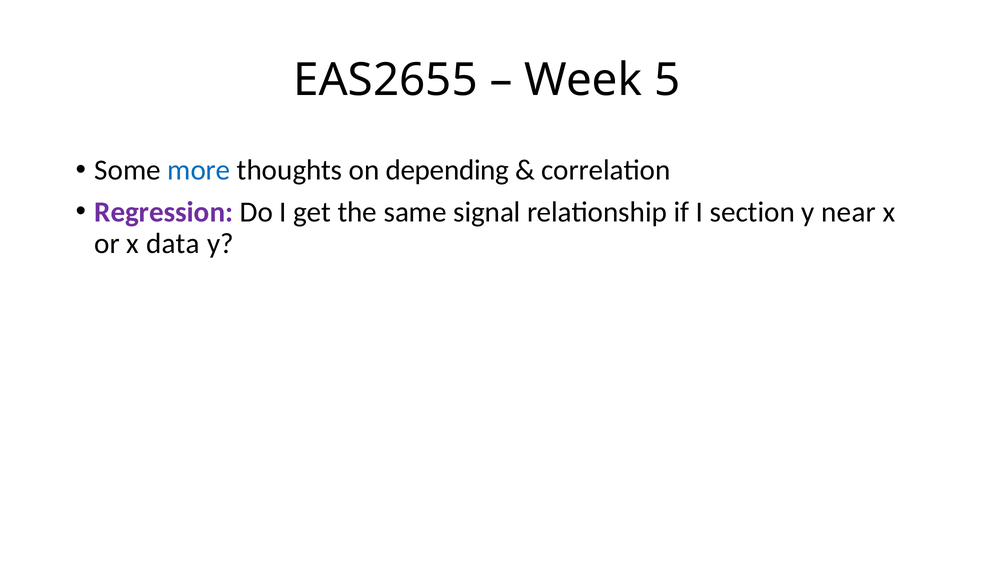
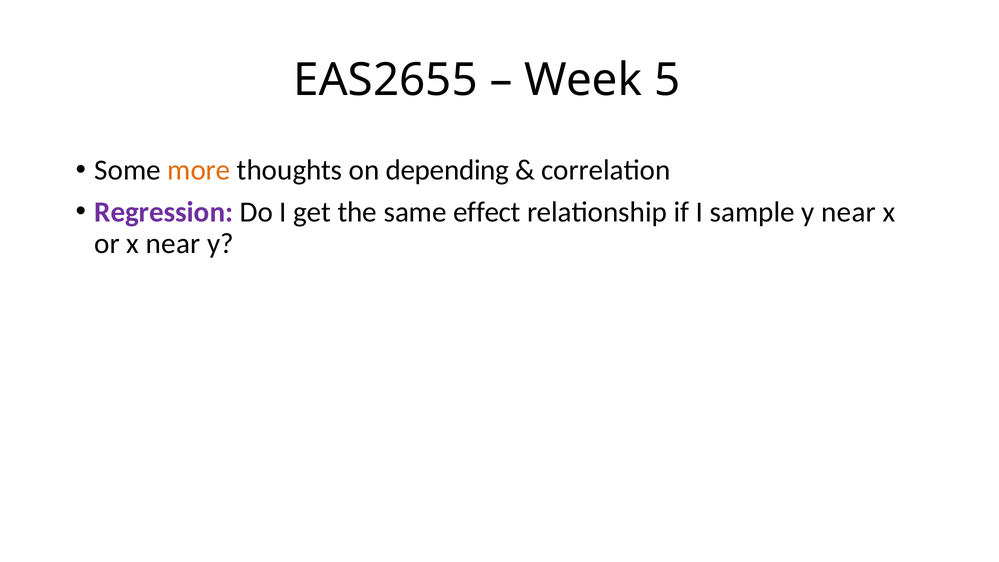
more colour: blue -> orange
signal: signal -> effect
section: section -> sample
x data: data -> near
